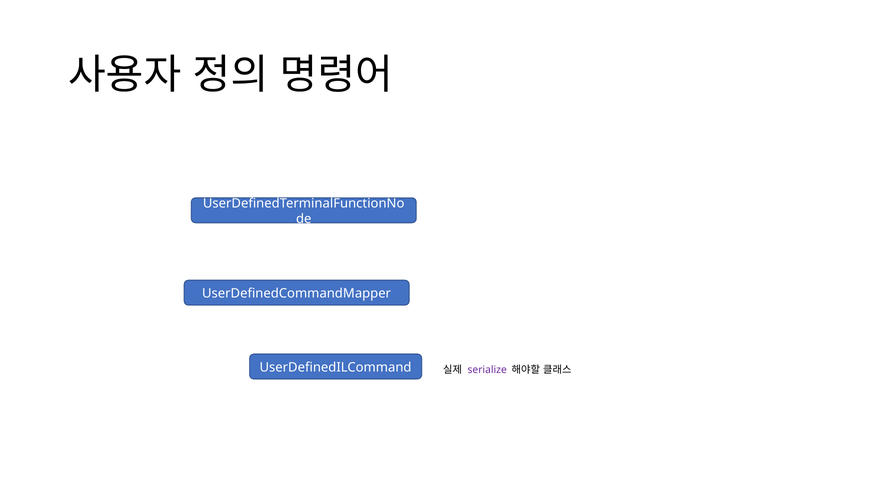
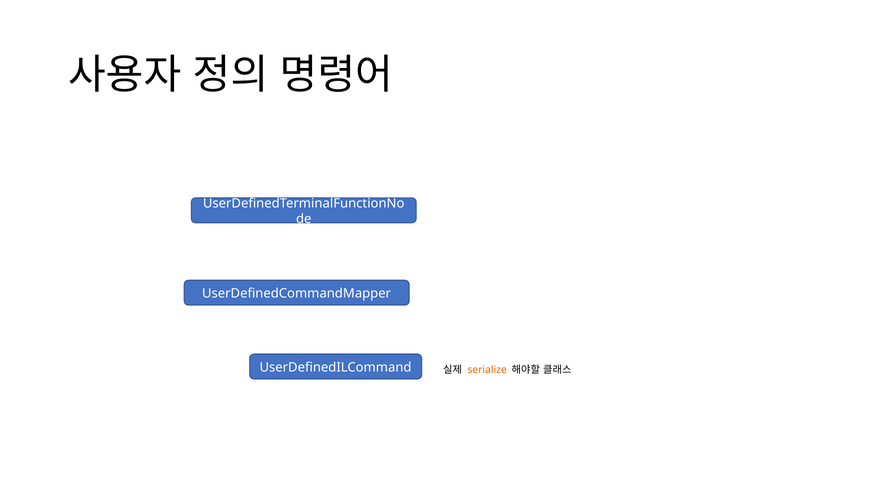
serialize colour: purple -> orange
